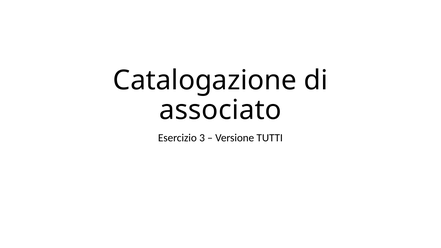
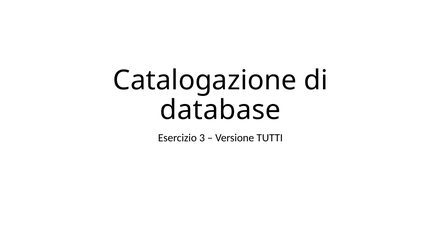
associato: associato -> database
